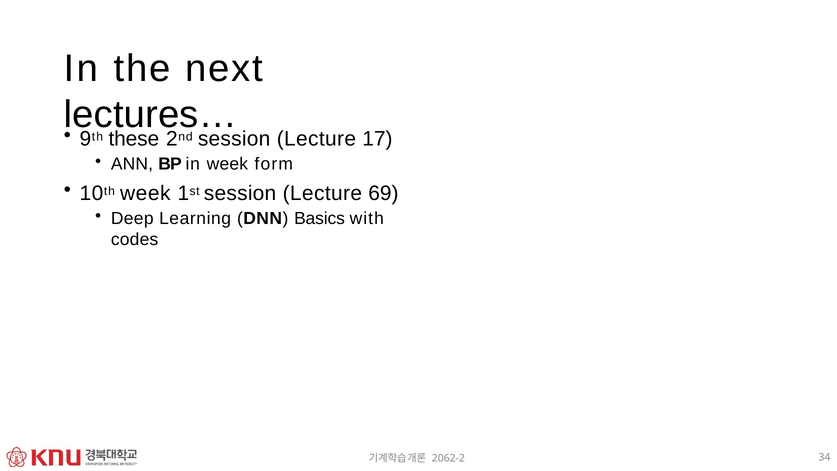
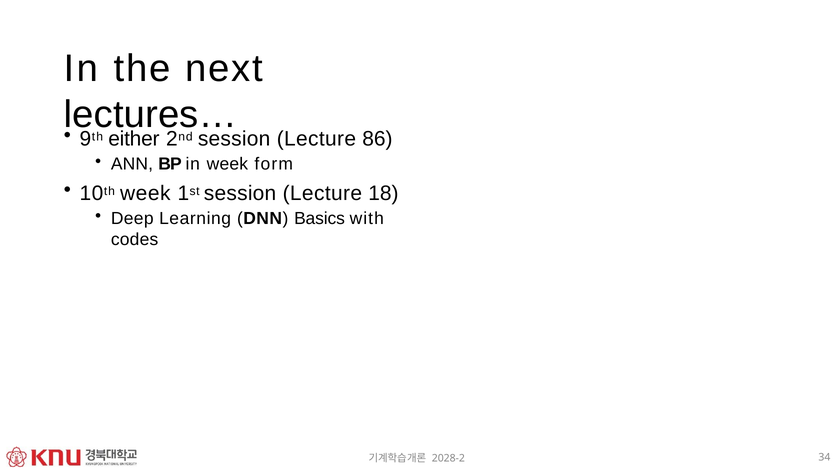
these: these -> either
17: 17 -> 86
69: 69 -> 18
2062-2: 2062-2 -> 2028-2
